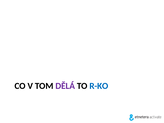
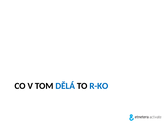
DĚLÁ colour: purple -> blue
